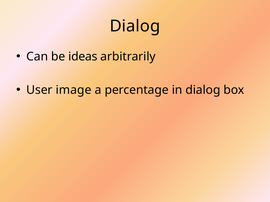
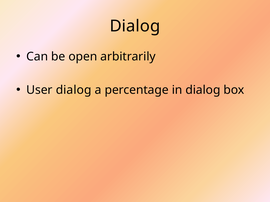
ideas: ideas -> open
User image: image -> dialog
